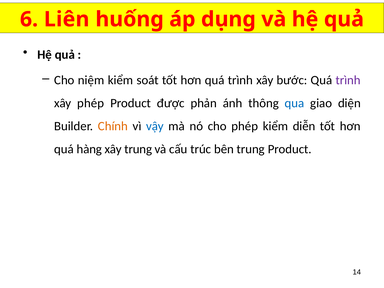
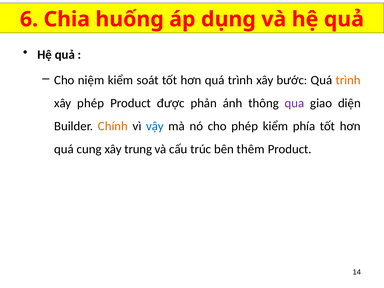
Liên: Liên -> Chia
trình at (348, 80) colour: purple -> orange
qua colour: blue -> purple
diễn: diễn -> phía
hàng: hàng -> cung
bên trung: trung -> thêm
